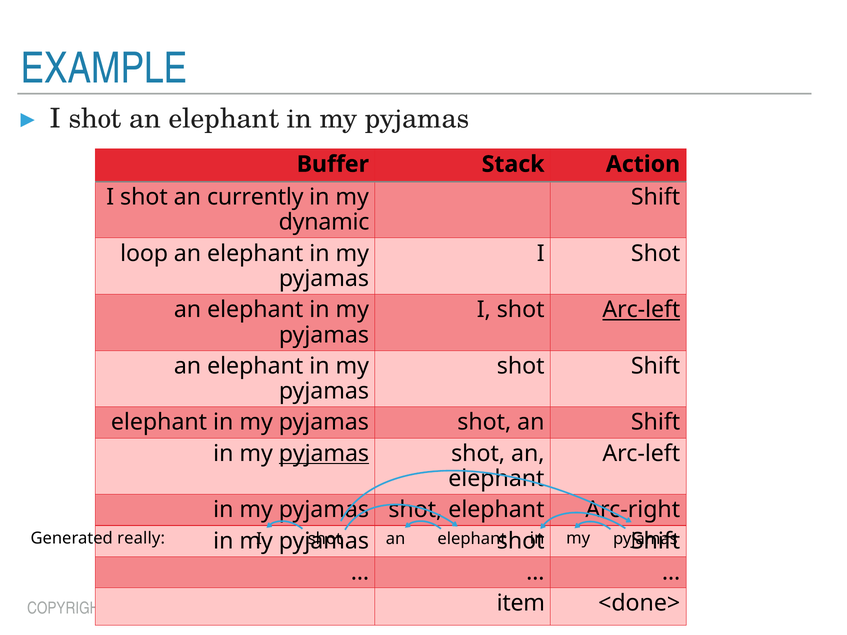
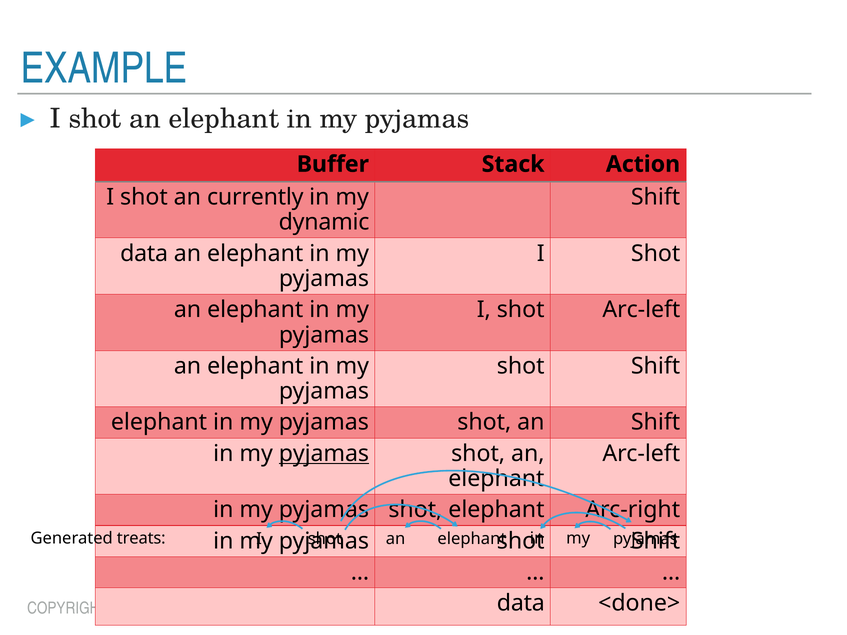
loop at (144, 253): loop -> data
Arc-left at (641, 310) underline: present -> none
really: really -> treats
item at (521, 604): item -> data
